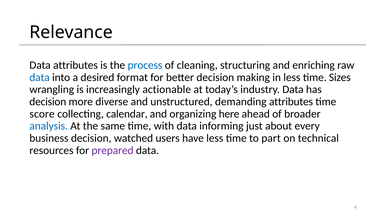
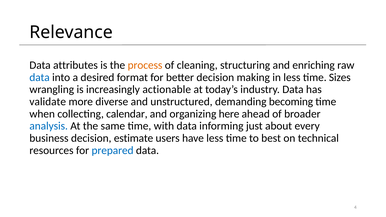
process colour: blue -> orange
decision at (48, 102): decision -> validate
demanding attributes: attributes -> becoming
score: score -> when
watched: watched -> estimate
part: part -> best
prepared colour: purple -> blue
